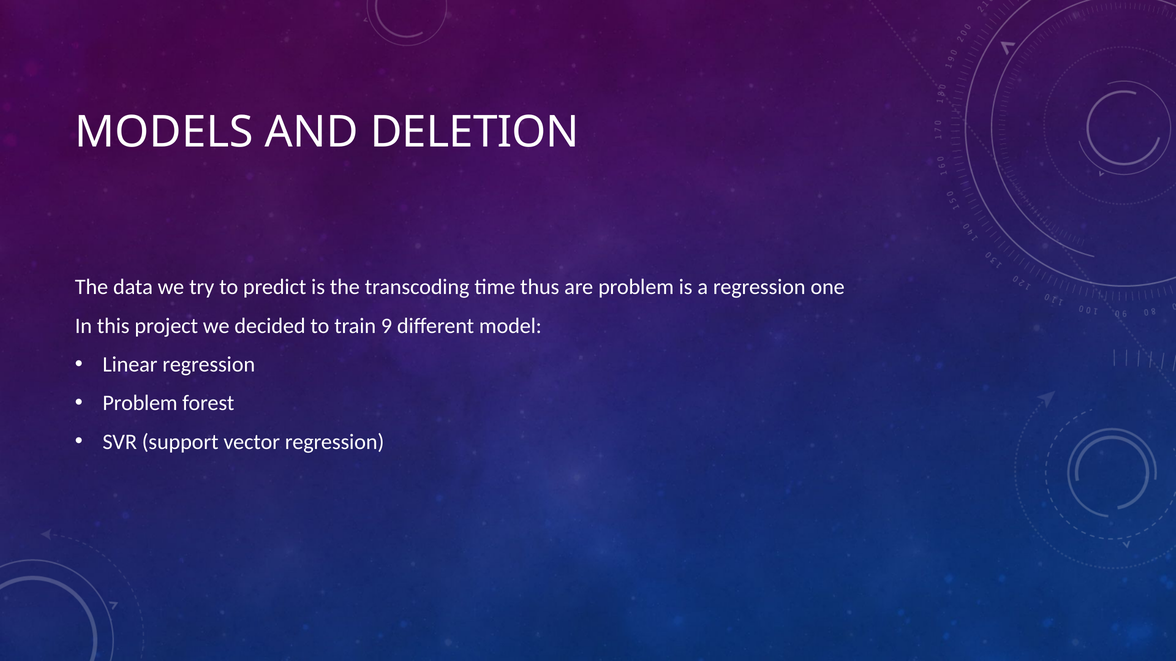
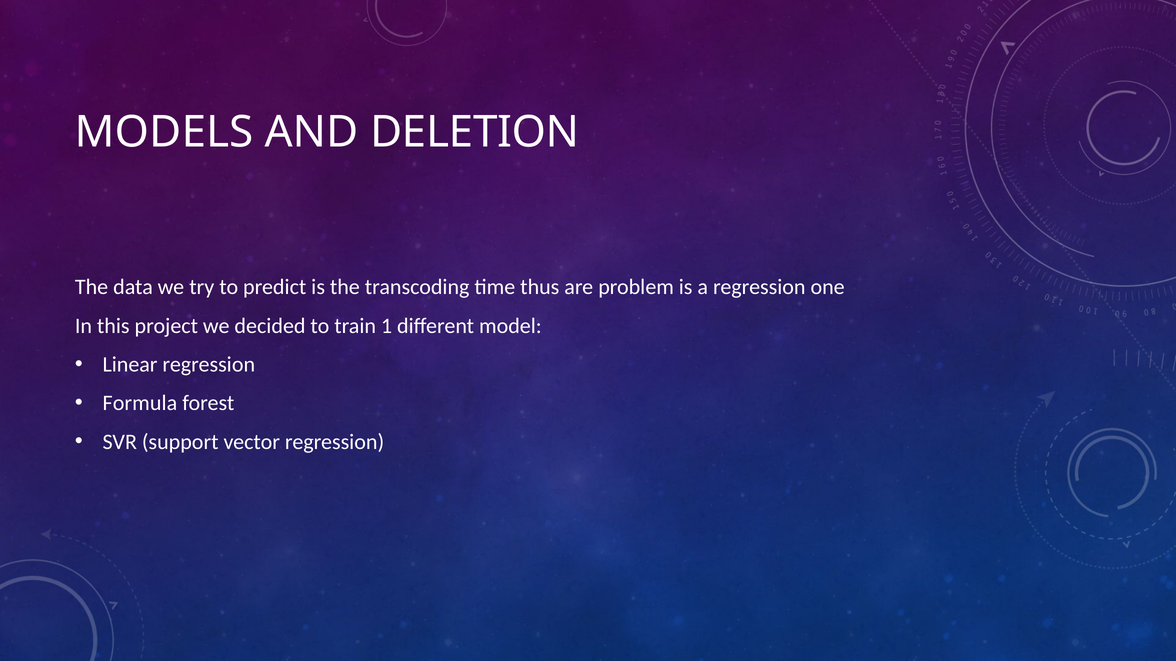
9: 9 -> 1
Problem at (140, 403): Problem -> Formula
